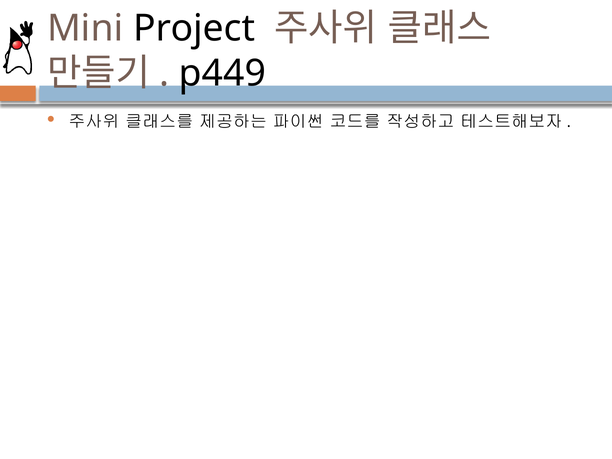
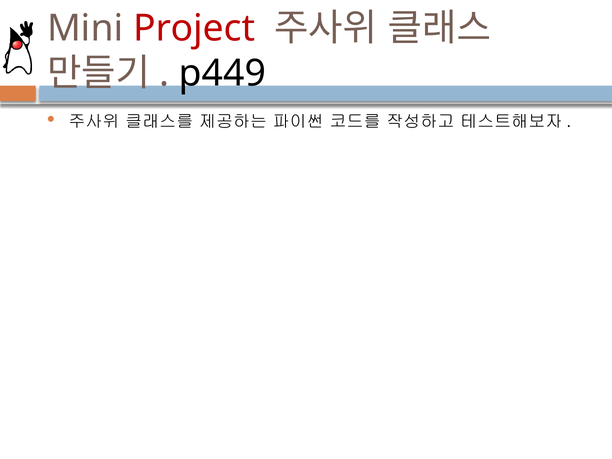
Project colour: black -> red
